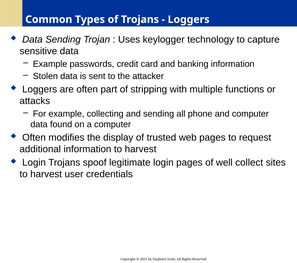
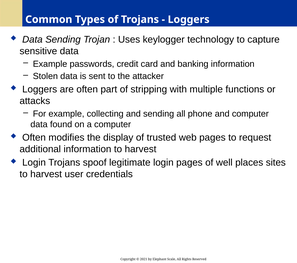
collect: collect -> places
